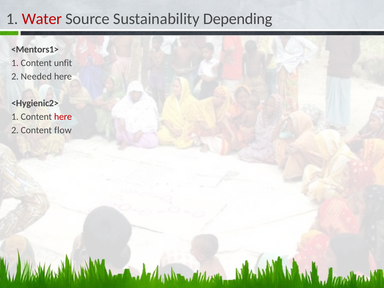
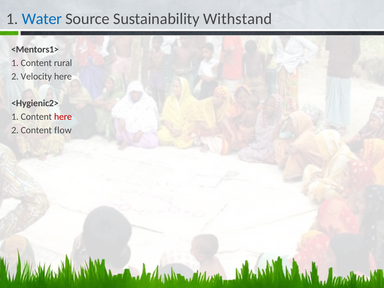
Water colour: red -> blue
Depending: Depending -> Withstand
unfit: unfit -> rural
Needed: Needed -> Velocity
